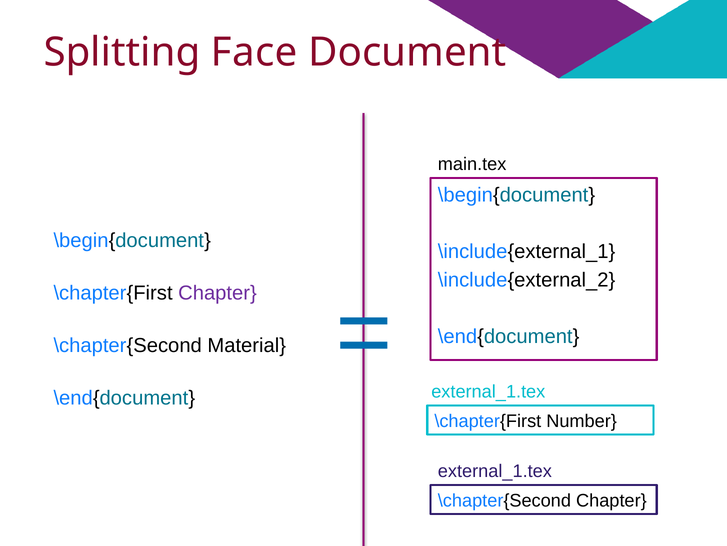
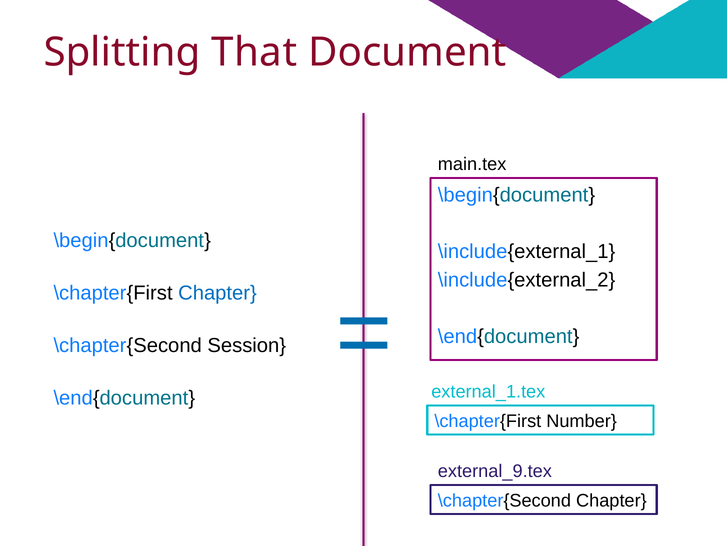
Face: Face -> That
Chapter at (217, 293) colour: purple -> blue
Material: Material -> Session
external_1.tex at (495, 471): external_1.tex -> external_9.tex
